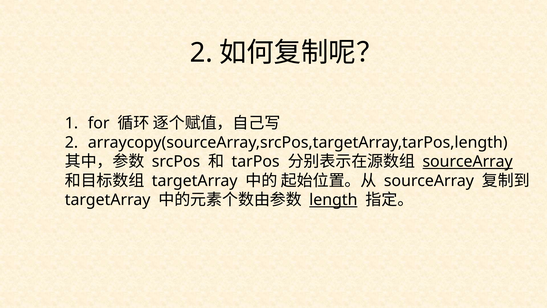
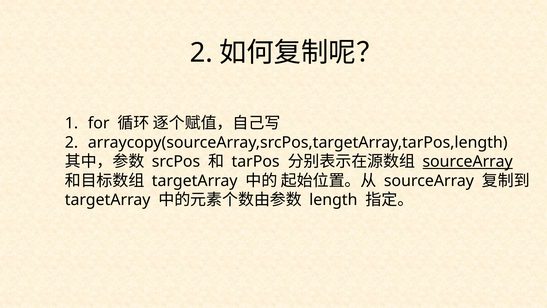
length underline: present -> none
